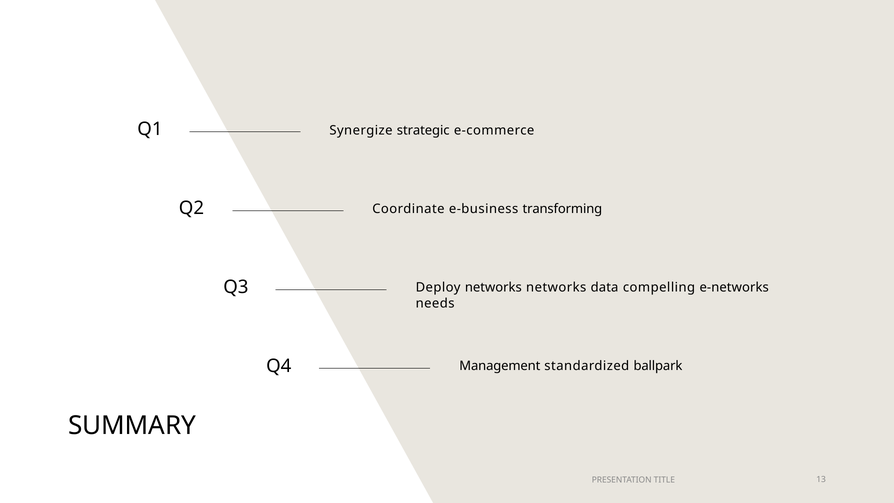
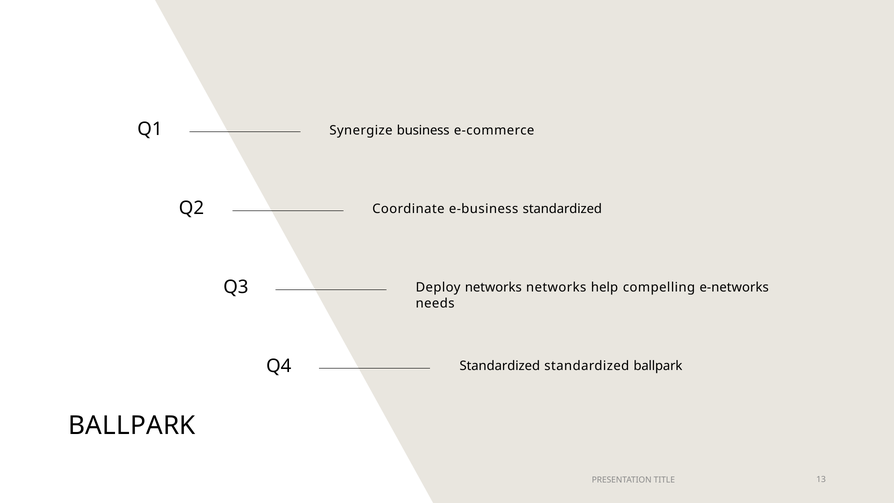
strategic: strategic -> business
e-business transforming: transforming -> standardized
data: data -> help
Management at (500, 366): Management -> Standardized
SUMMARY at (132, 425): SUMMARY -> BALLPARK
